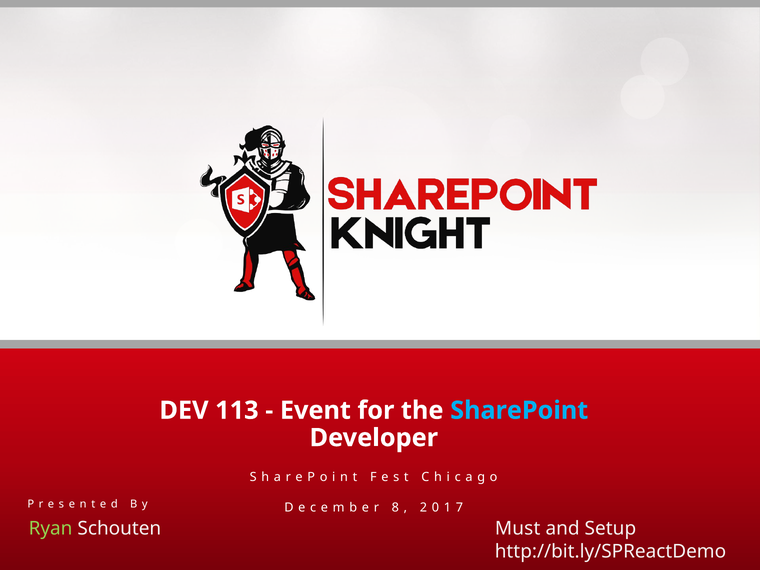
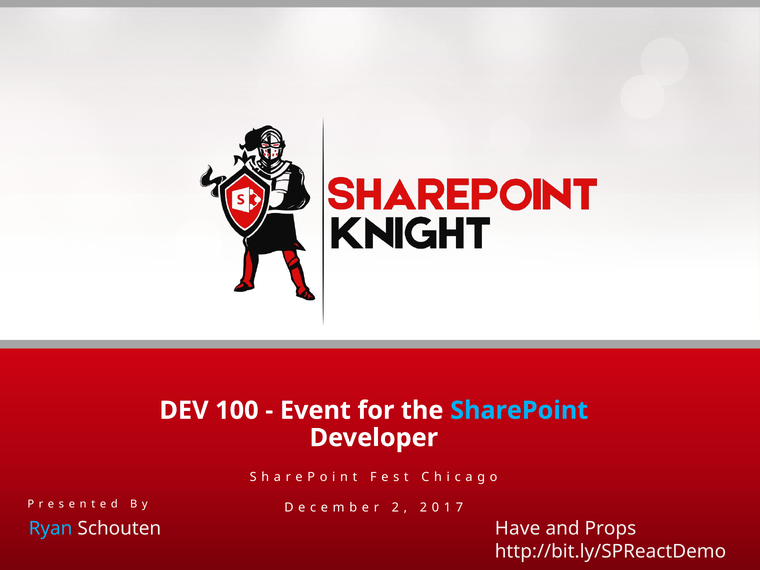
113: 113 -> 100
8 at (395, 508): 8 -> 2
Ryan colour: light green -> light blue
Must: Must -> Have
Setup: Setup -> Props
